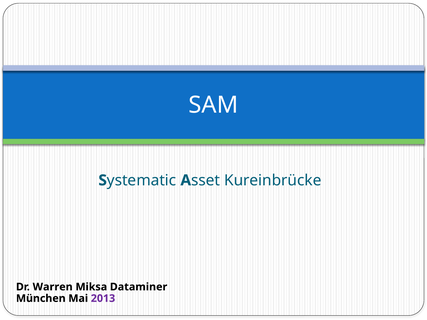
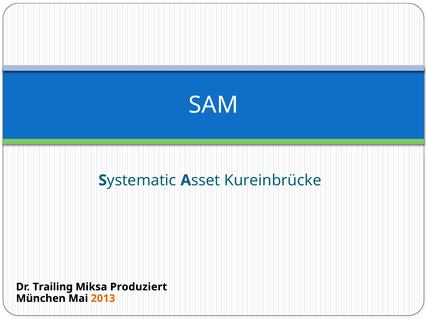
Warren: Warren -> Trailing
Dataminer: Dataminer -> Produziert
2013 colour: purple -> orange
